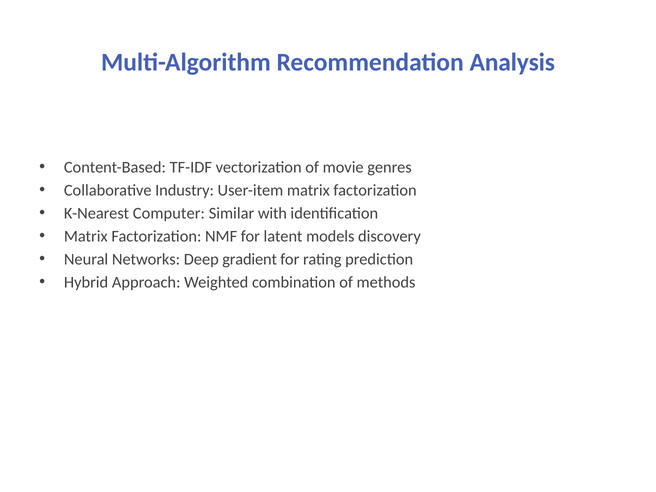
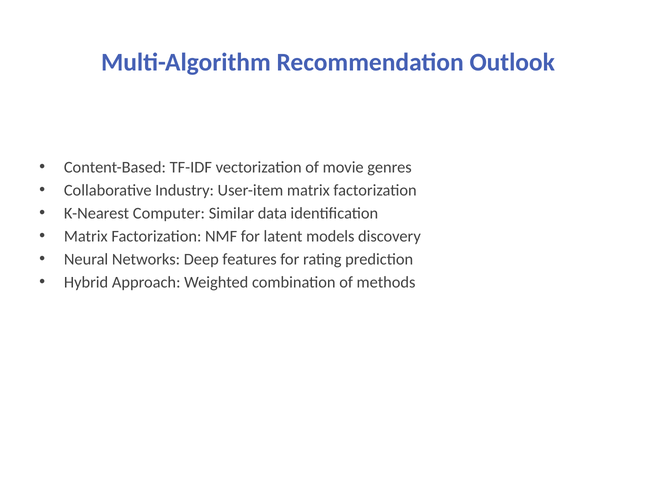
Analysis: Analysis -> Outlook
with: with -> data
gradient: gradient -> features
